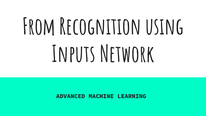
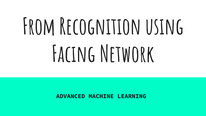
Inputs: Inputs -> Facing
